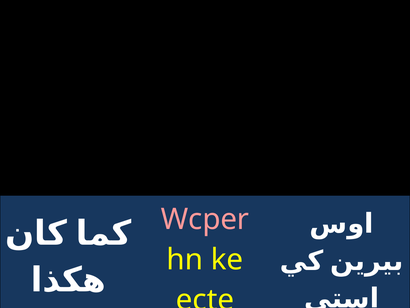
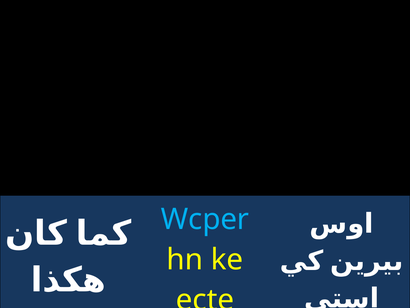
Wcper colour: pink -> light blue
